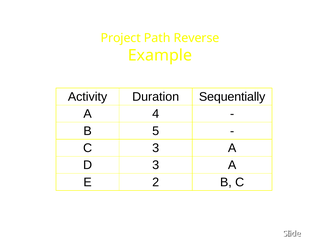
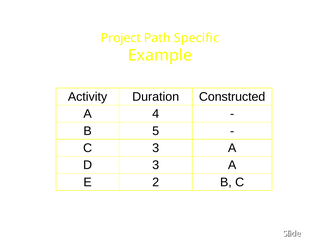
Reverse: Reverse -> Specific
Sequentially: Sequentially -> Constructed
